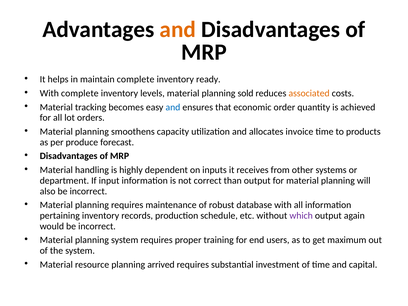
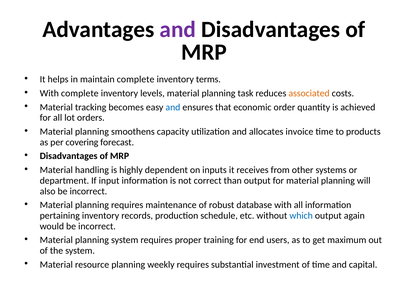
and at (178, 30) colour: orange -> purple
ready: ready -> terms
sold: sold -> task
produce: produce -> covering
which colour: purple -> blue
arrived: arrived -> weekly
